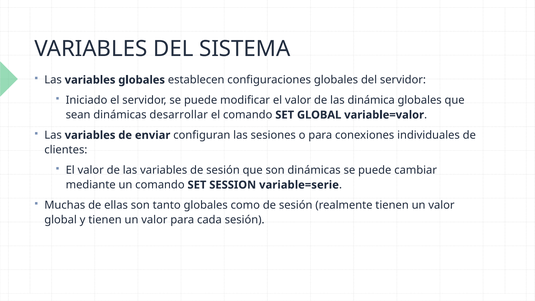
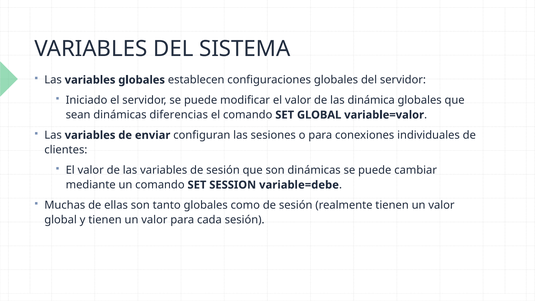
desarrollar: desarrollar -> diferencias
variable=serie: variable=serie -> variable=debe
